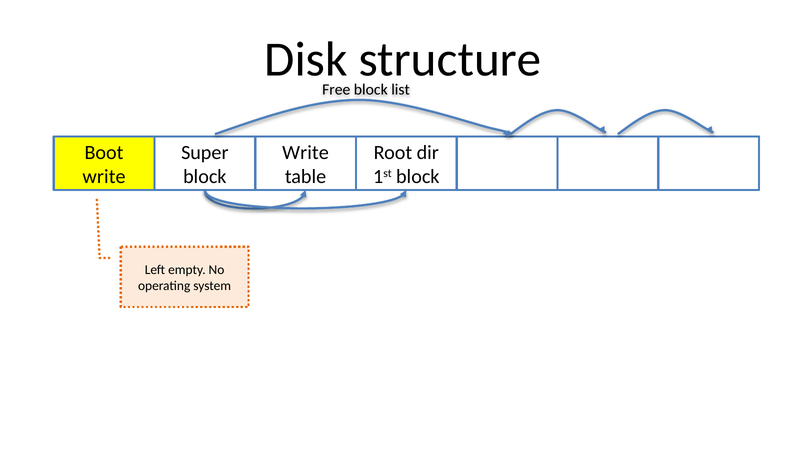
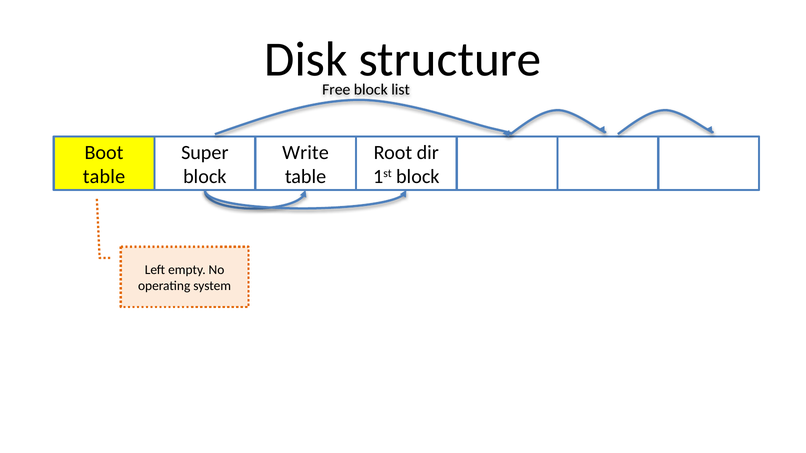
write at (104, 177): write -> table
